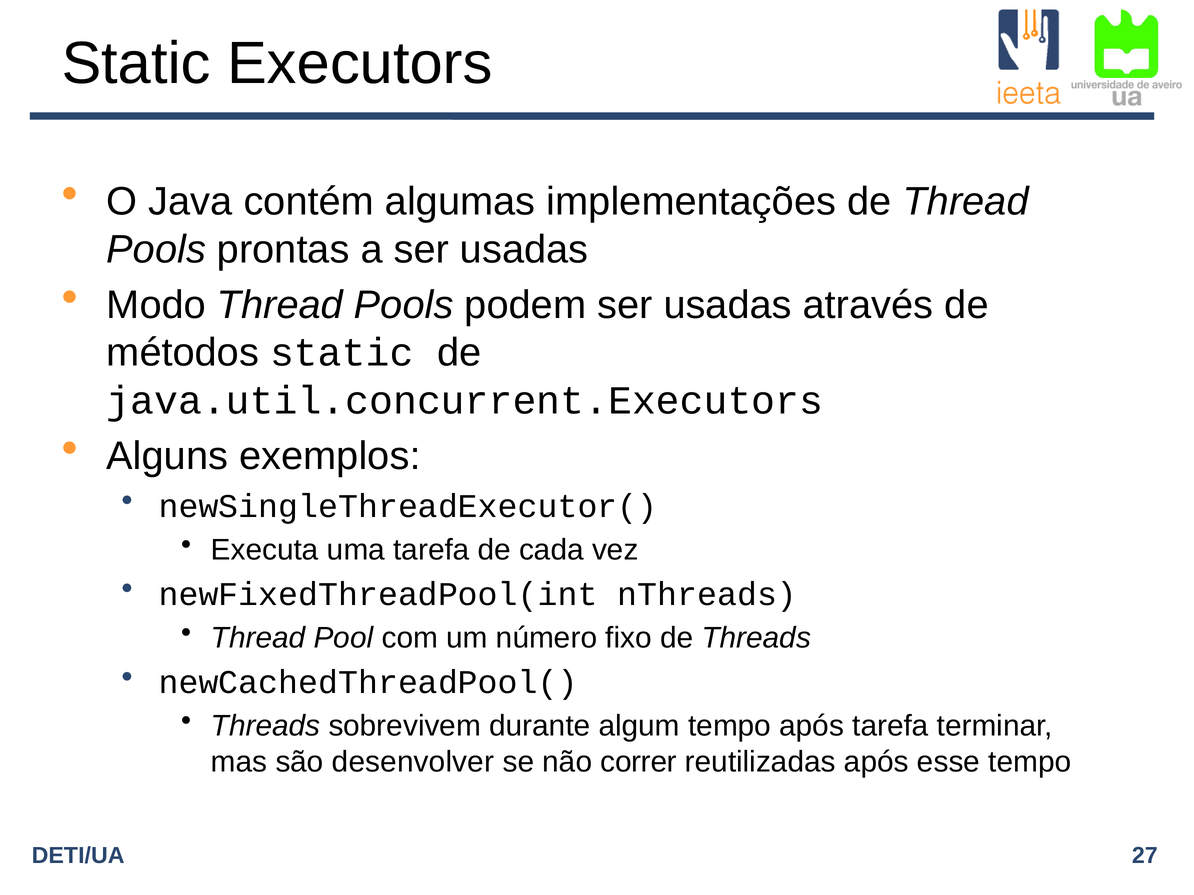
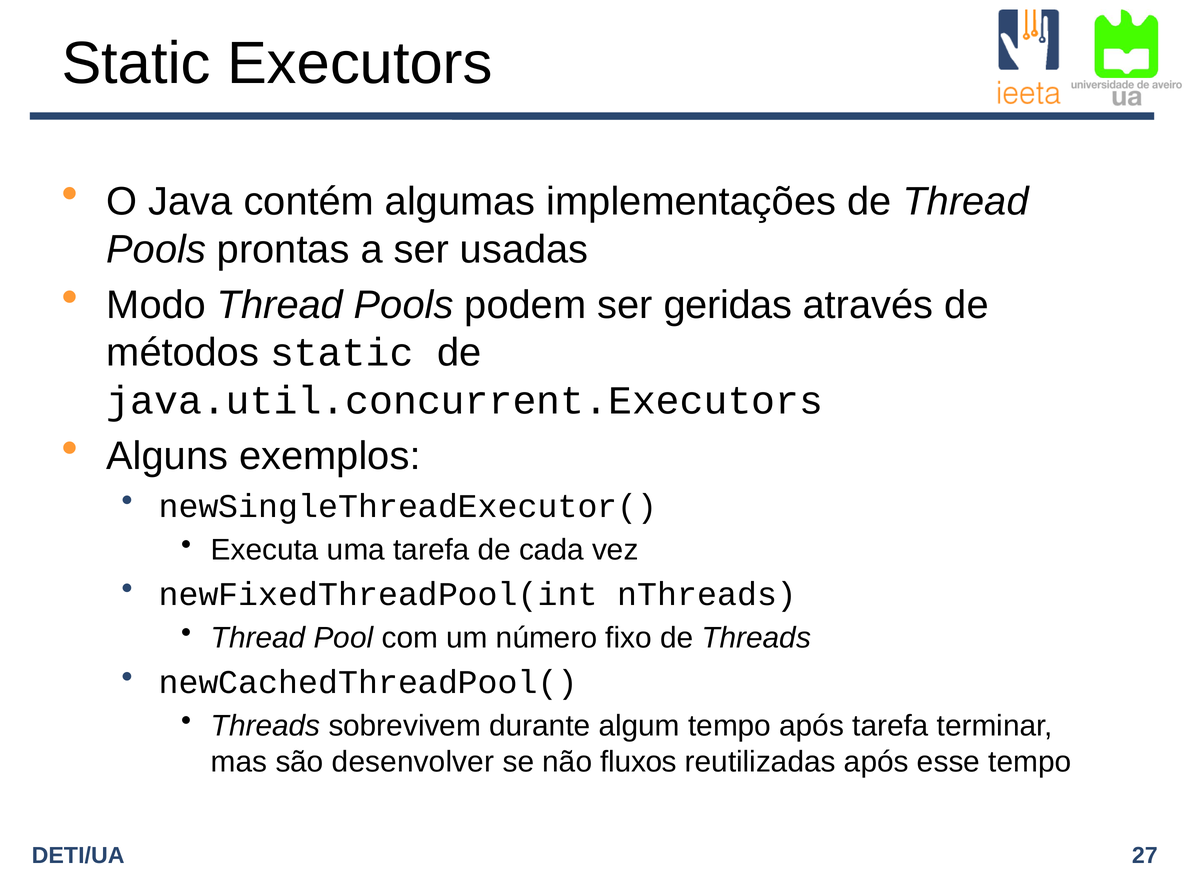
podem ser usadas: usadas -> geridas
correr: correr -> fluxos
